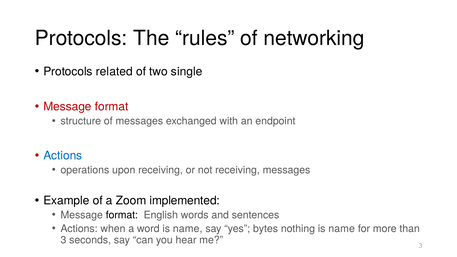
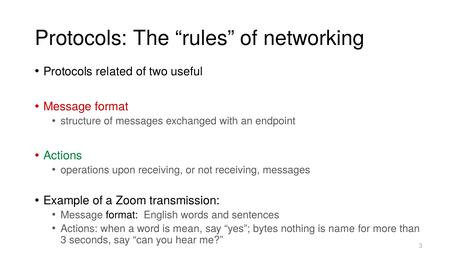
single: single -> useful
Actions at (63, 156) colour: blue -> green
implemented: implemented -> transmission
word is name: name -> mean
